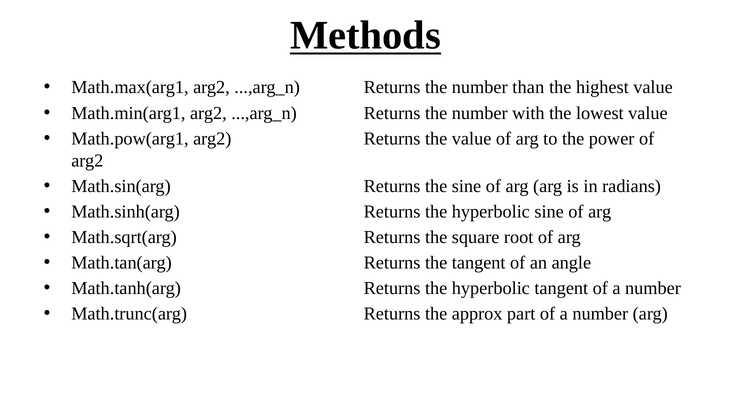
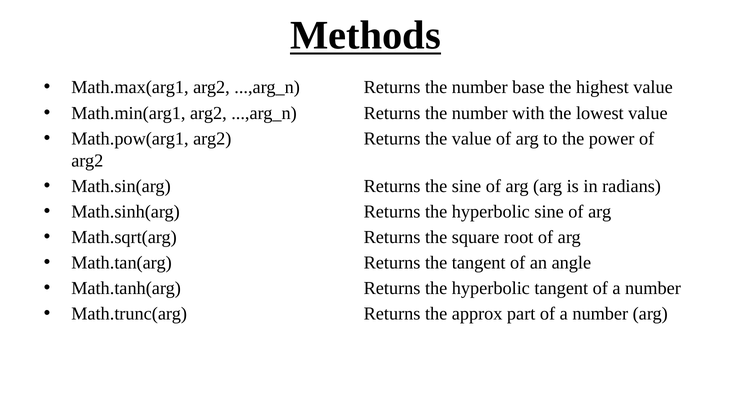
than: than -> base
